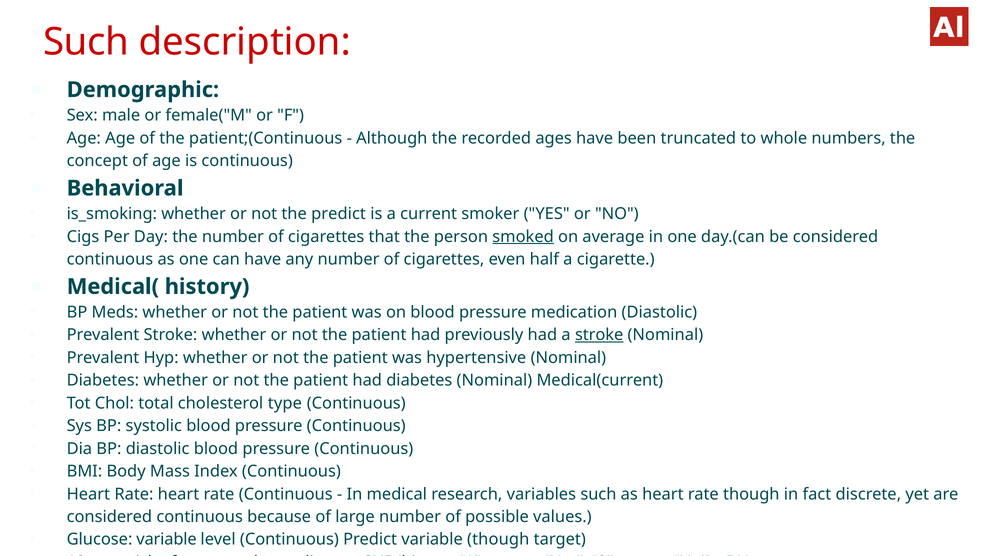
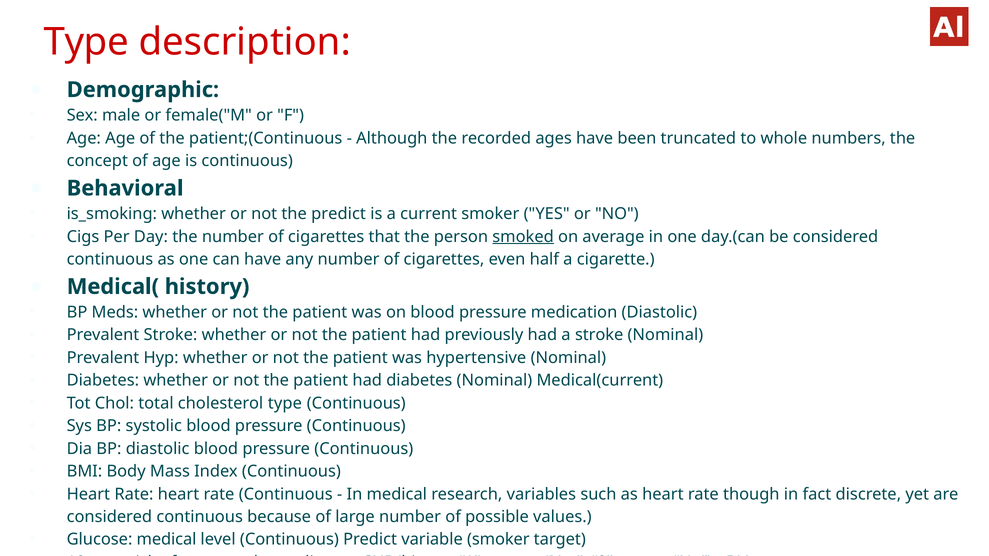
Such at (86, 42): Such -> Type
stroke at (599, 335) underline: present -> none
Glucose variable: variable -> medical
variable though: though -> smoker
